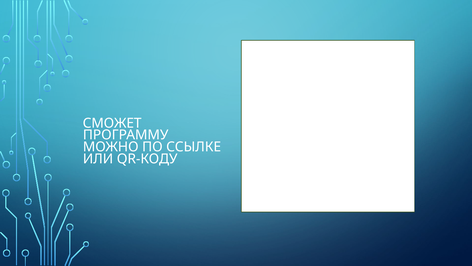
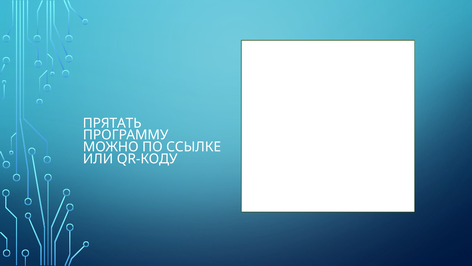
СМОЖЕТ: СМОЖЕТ -> ПРЯТАТЬ
